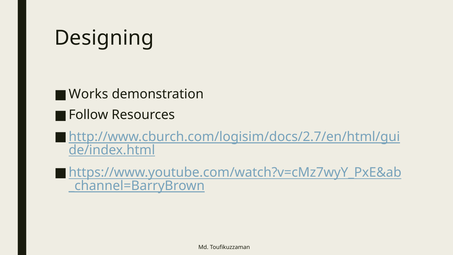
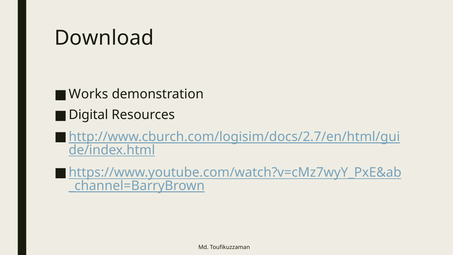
Designing: Designing -> Download
Follow: Follow -> Digital
